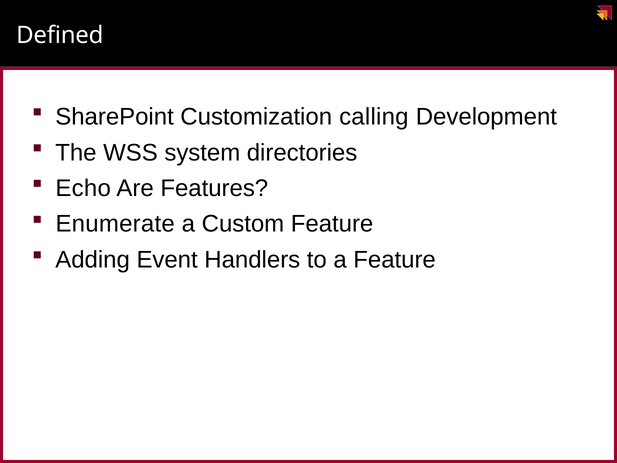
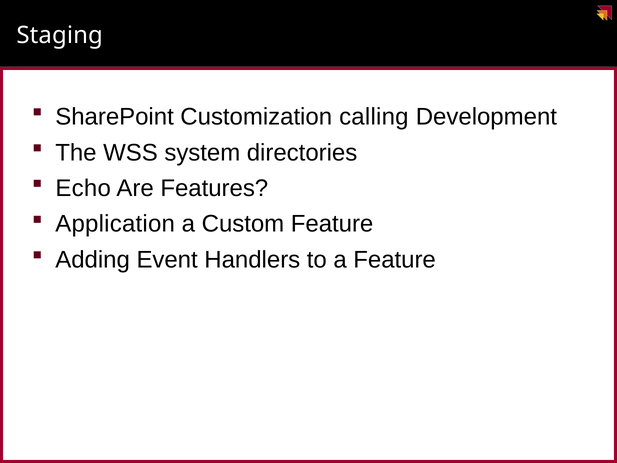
Defined: Defined -> Staging
Enumerate: Enumerate -> Application
